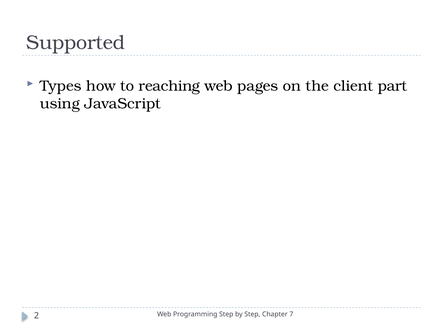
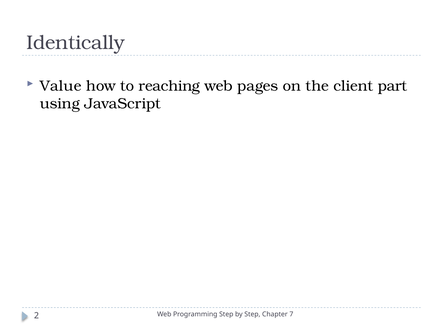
Supported: Supported -> Identically
Types: Types -> Value
